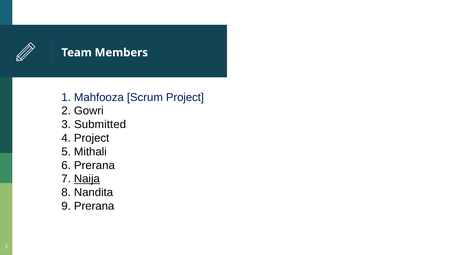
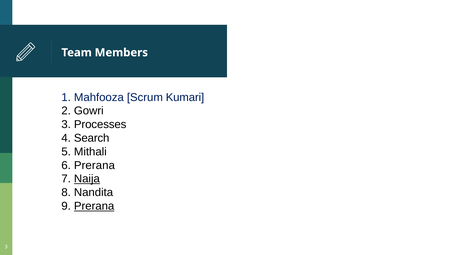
Scrum Project: Project -> Kumari
Submitted: Submitted -> Processes
4 Project: Project -> Search
Prerana at (94, 206) underline: none -> present
